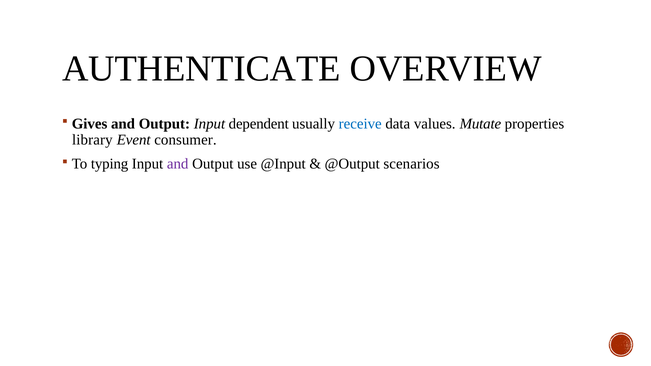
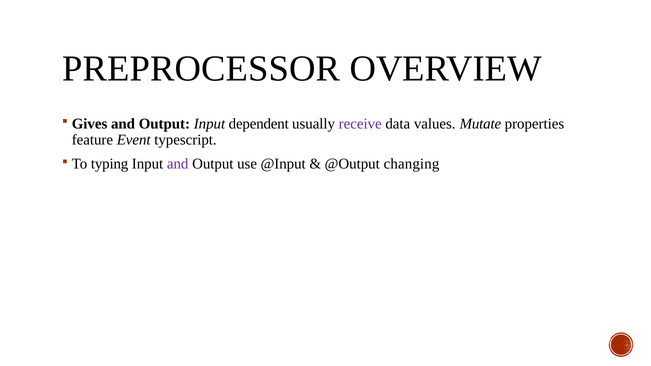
AUTHENTICATE: AUTHENTICATE -> PREPROCESSOR
receive colour: blue -> purple
library: library -> feature
consumer: consumer -> typescript
scenarios: scenarios -> changing
